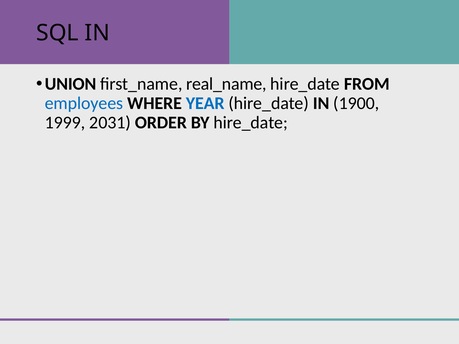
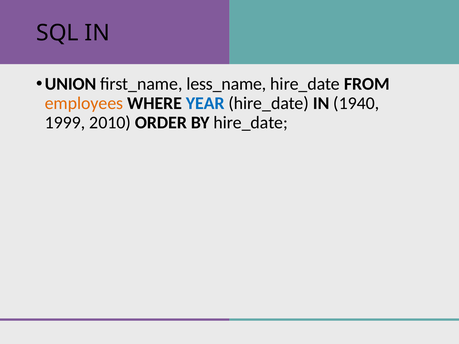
real_name: real_name -> less_name
employees colour: blue -> orange
1900: 1900 -> 1940
2031: 2031 -> 2010
